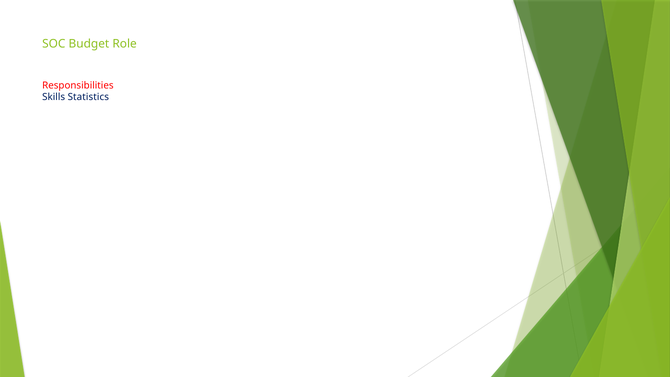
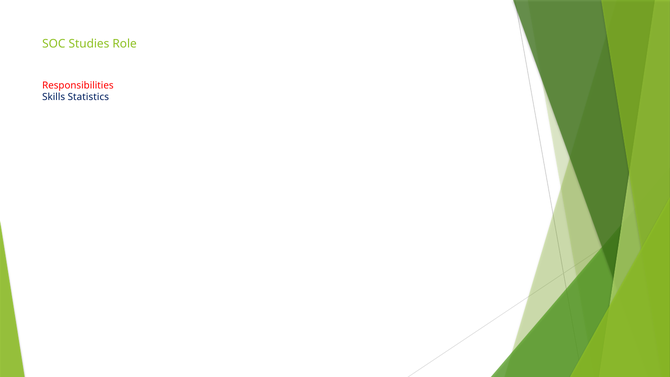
Budget: Budget -> Studies
